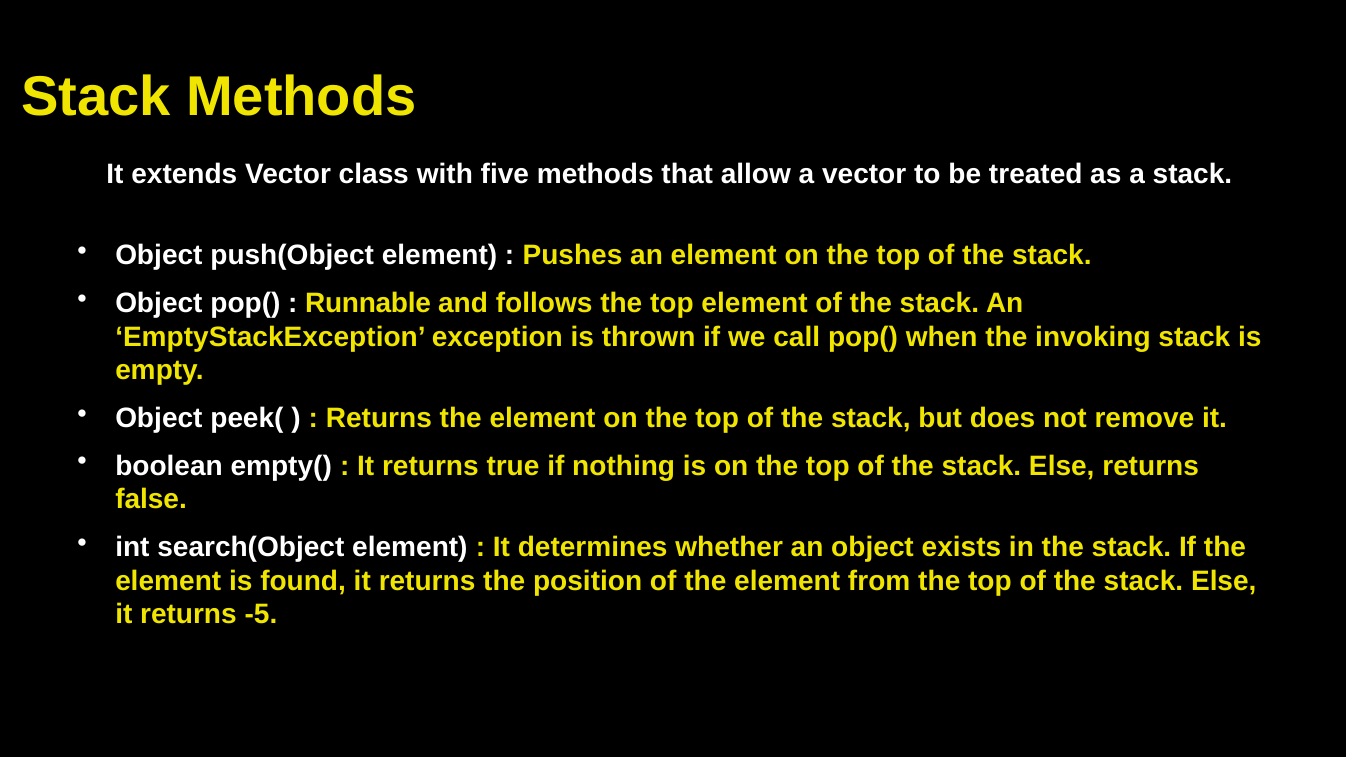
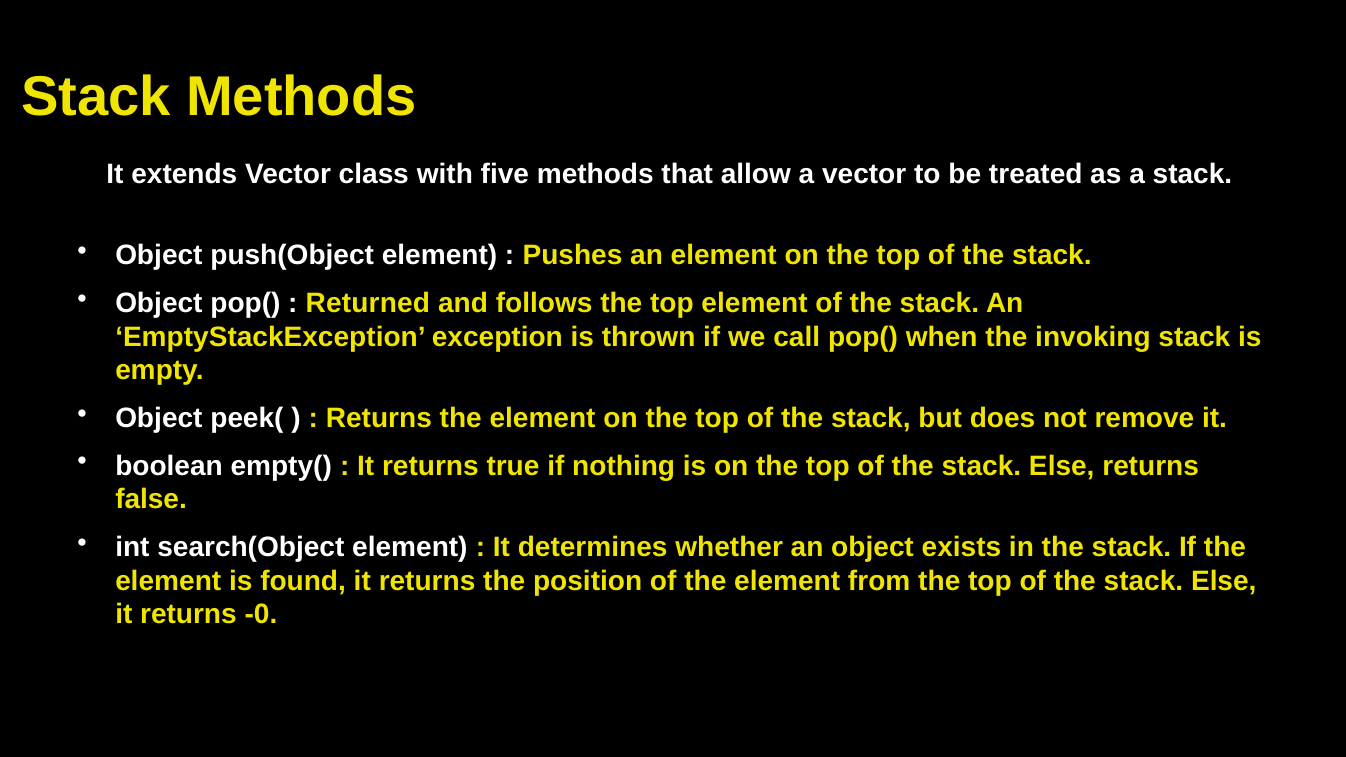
Runnable: Runnable -> Returned
-5: -5 -> -0
